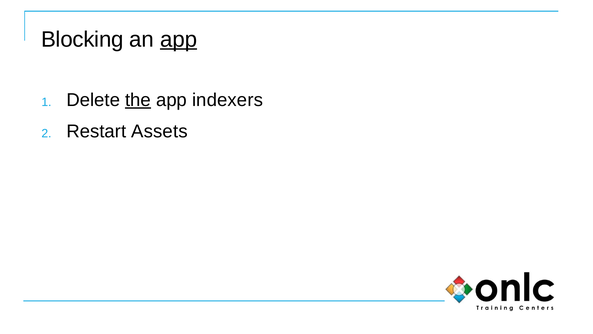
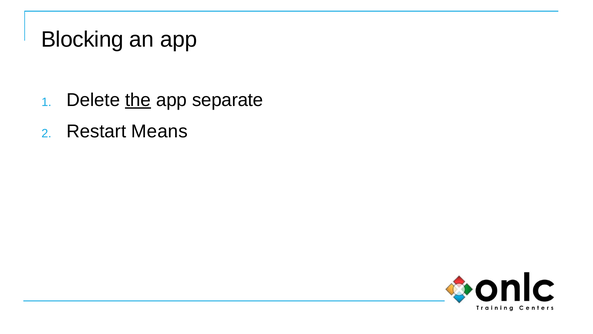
app at (179, 39) underline: present -> none
indexers: indexers -> separate
Assets: Assets -> Means
